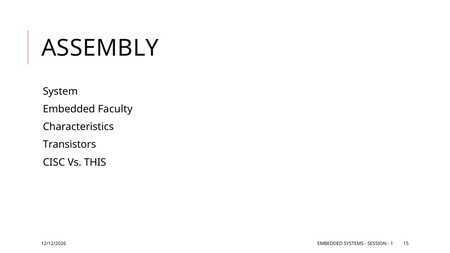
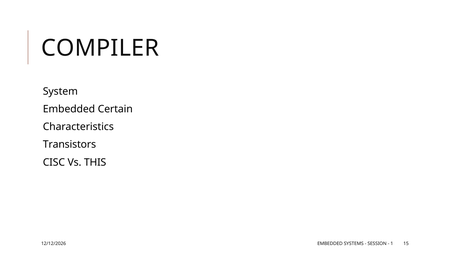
ASSEMBLY: ASSEMBLY -> COMPILER
Faculty: Faculty -> Certain
